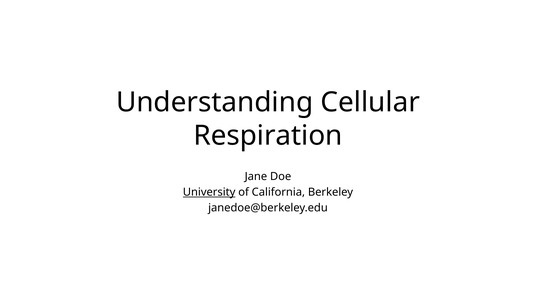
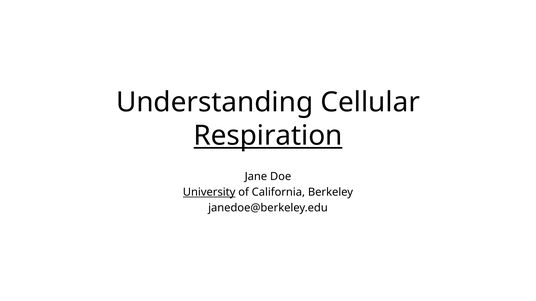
Respiration underline: none -> present
